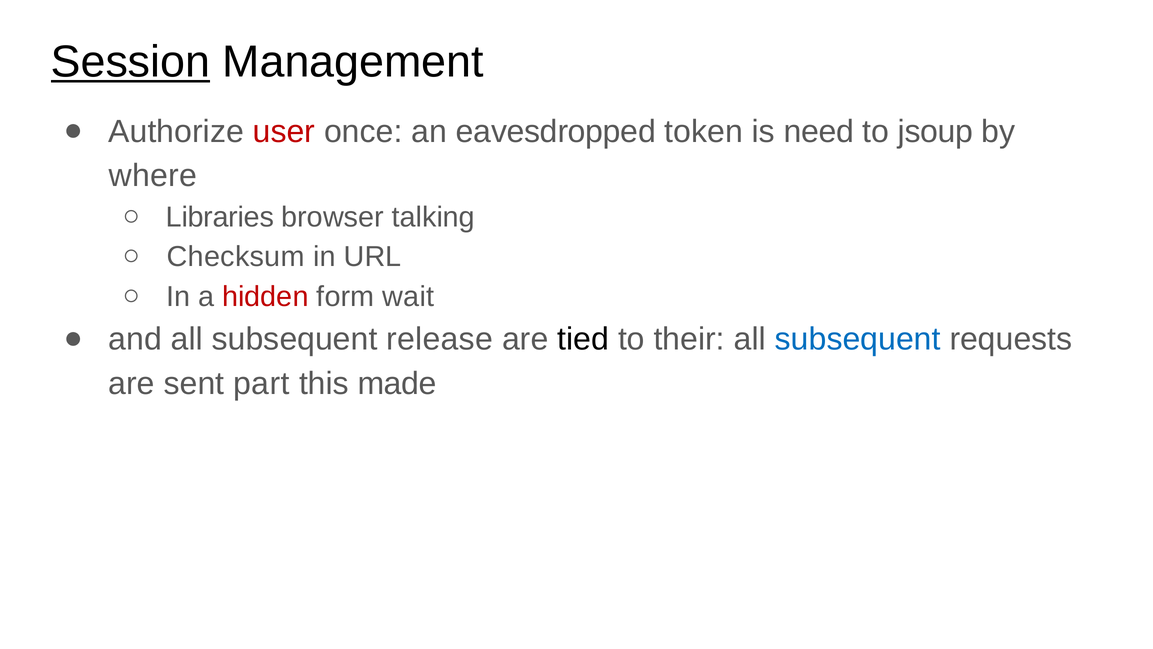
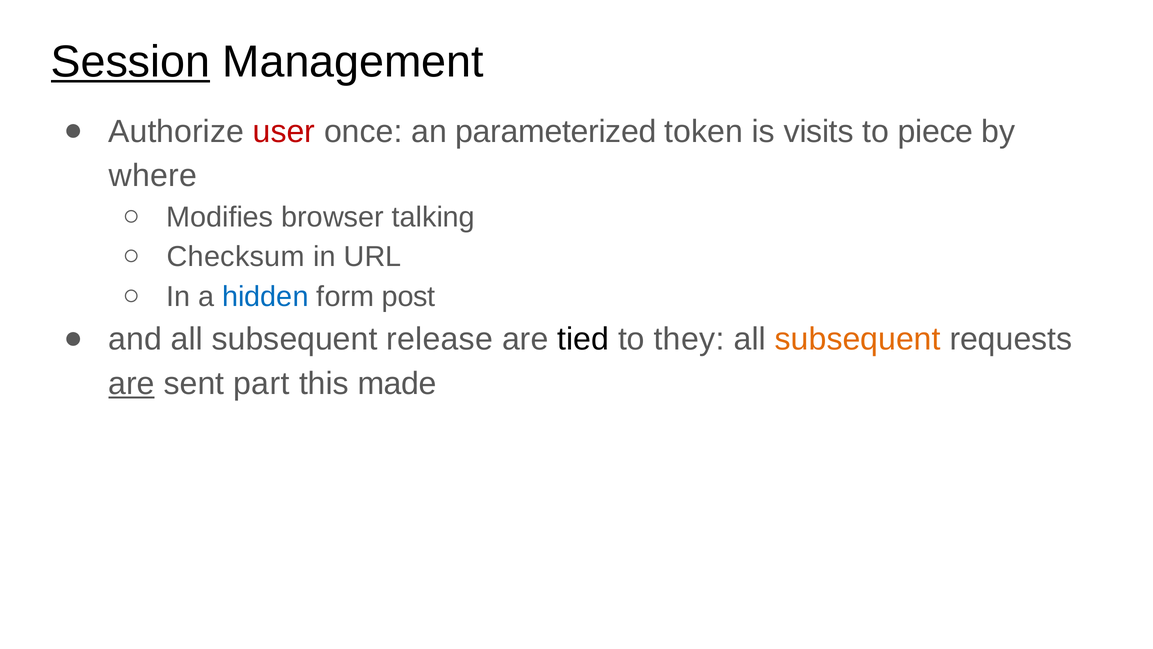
eavesdropped: eavesdropped -> parameterized
need: need -> visits
jsoup: jsoup -> piece
Libraries: Libraries -> Modifies
hidden colour: red -> blue
wait: wait -> post
their: their -> they
subsequent at (858, 339) colour: blue -> orange
are at (132, 383) underline: none -> present
